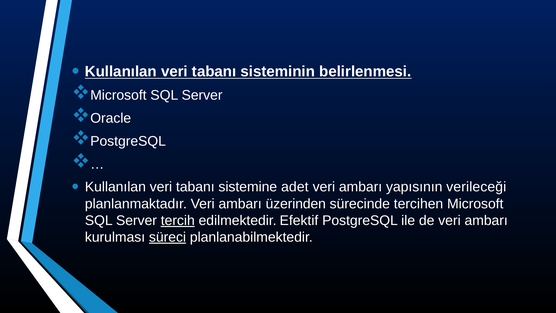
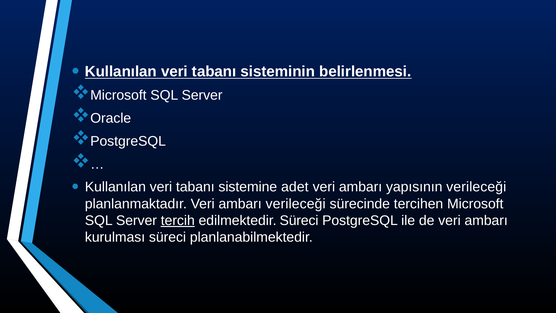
ambarı üzerinden: üzerinden -> verileceği
edilmektedir Efektif: Efektif -> Süreci
süreci at (168, 237) underline: present -> none
